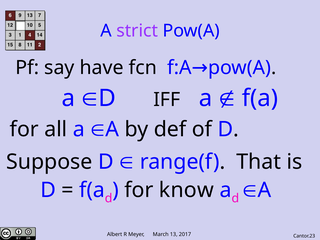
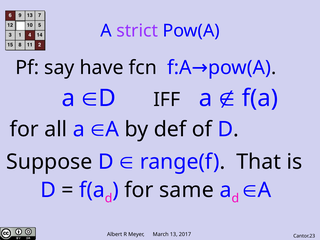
know: know -> same
